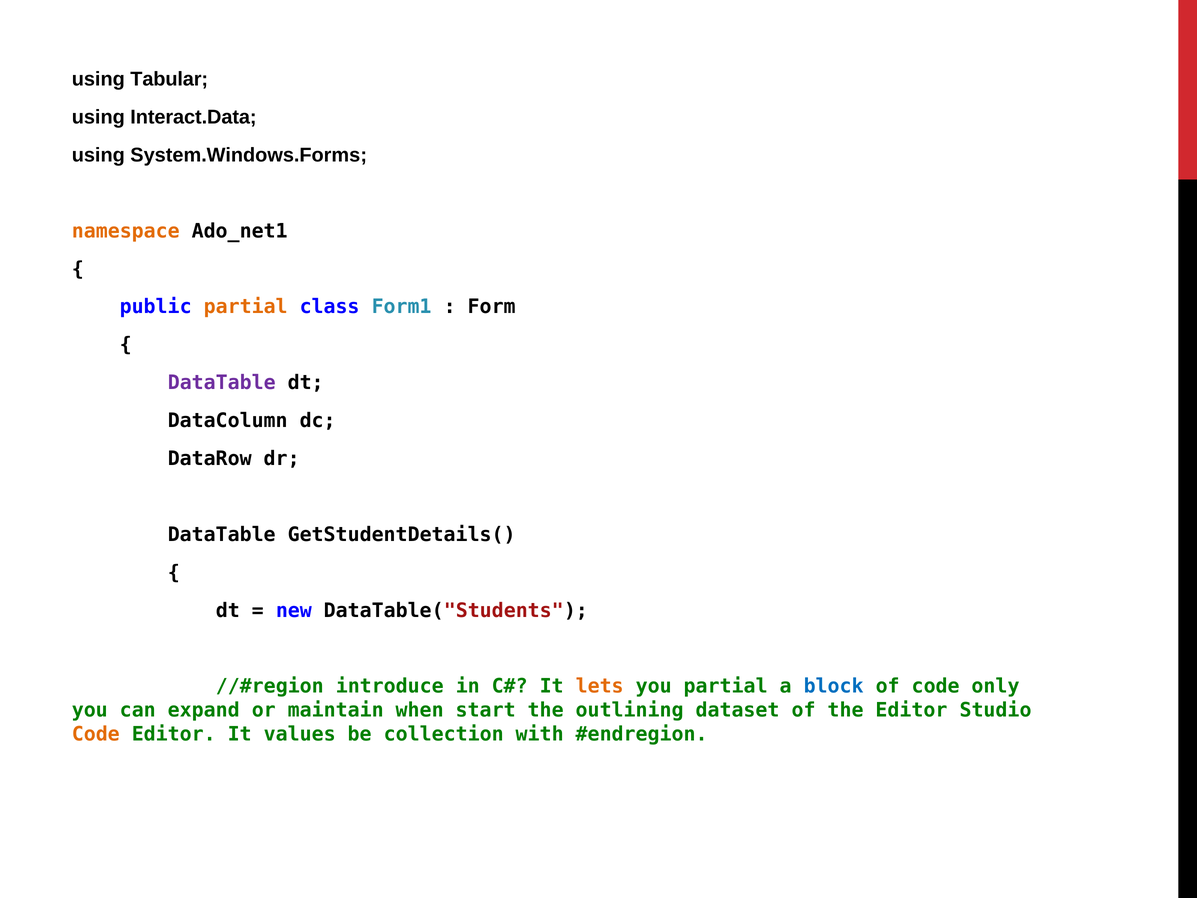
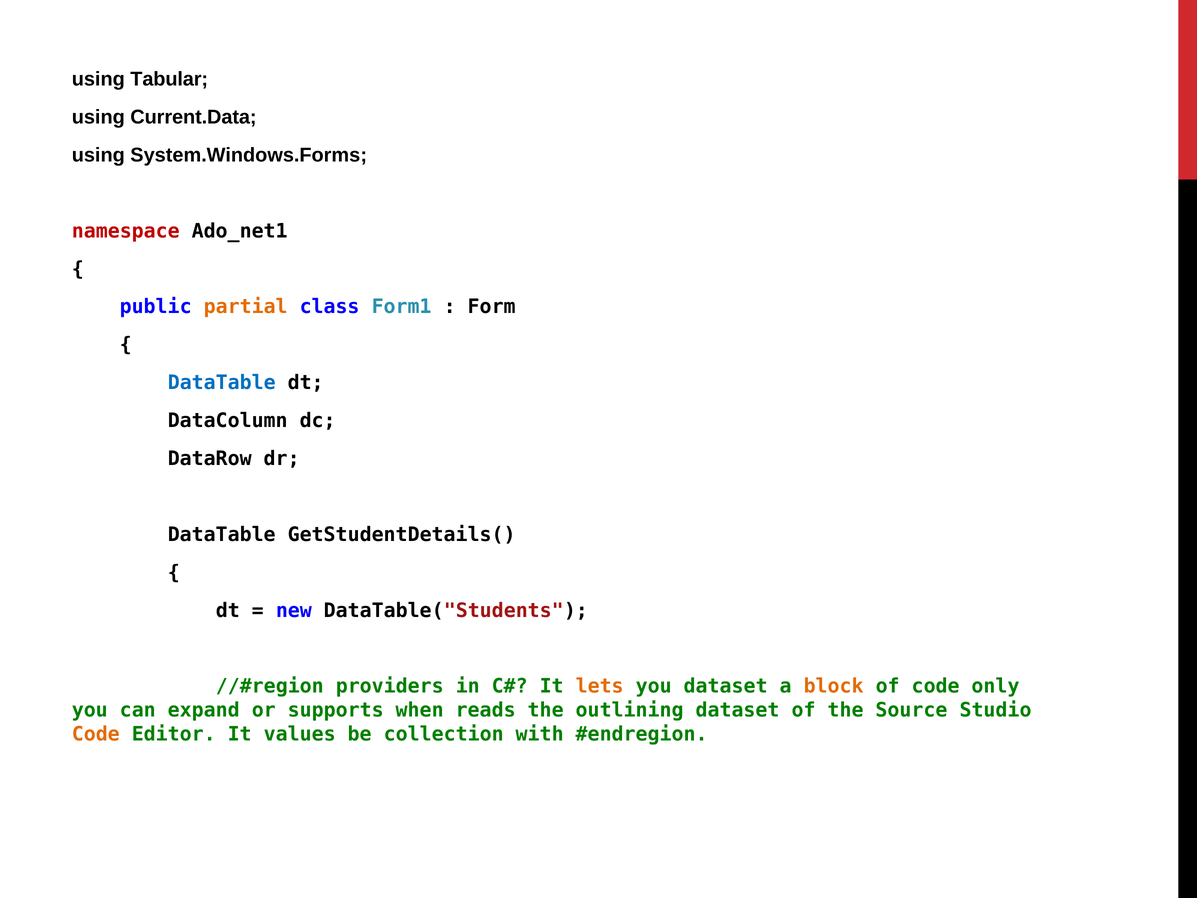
Interact.Data: Interact.Data -> Current.Data
namespace colour: orange -> red
DataTable at (222, 383) colour: purple -> blue
introduce: introduce -> providers
you partial: partial -> dataset
block colour: blue -> orange
maintain: maintain -> supports
start: start -> reads
the Editor: Editor -> Source
